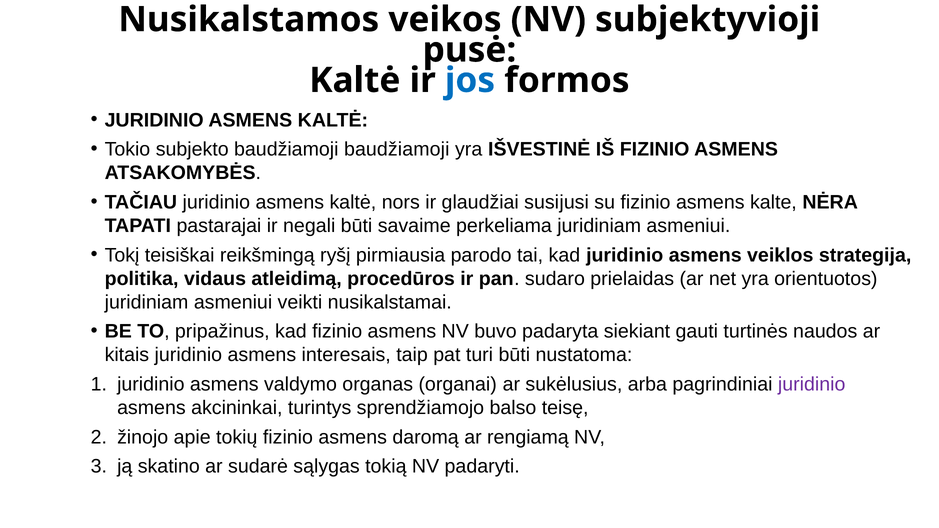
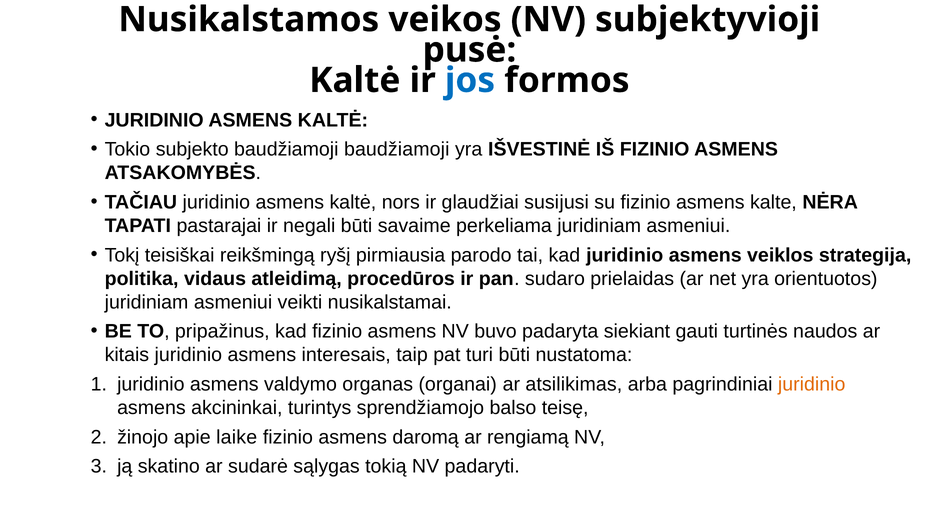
sukėlusius: sukėlusius -> atsilikimas
juridinio at (812, 384) colour: purple -> orange
tokių: tokių -> laike
